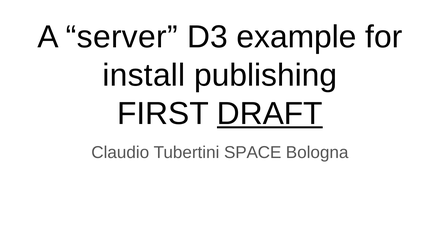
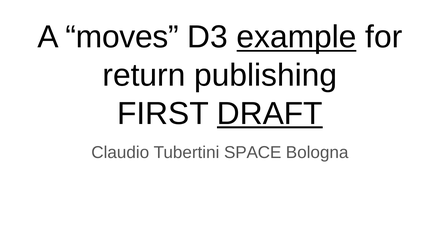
server: server -> moves
example underline: none -> present
install: install -> return
